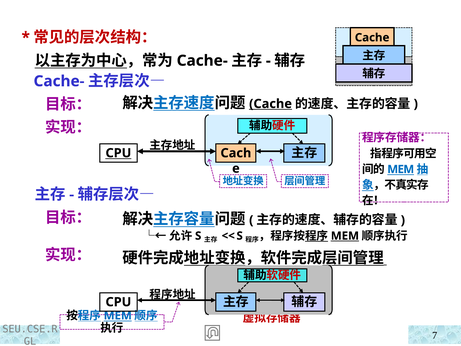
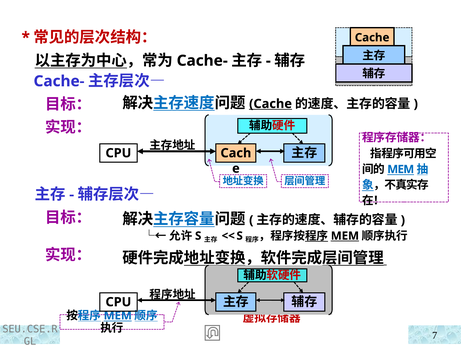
CPU at (118, 153) underline: present -> none
